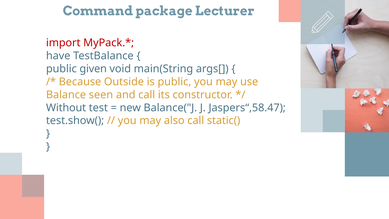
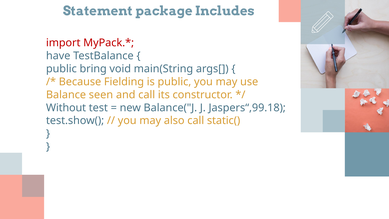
Command: Command -> Statement
Lecturer: Lecturer -> Includes
given: given -> bring
Outside: Outside -> Fielding
Jaspers“,58.47: Jaspers“,58.47 -> Jaspers“,99.18
